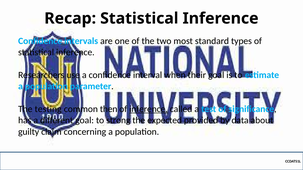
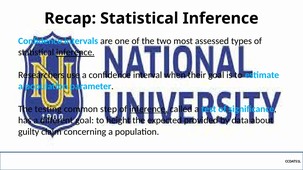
standard: standard -> assessed
inference at (75, 52) underline: none -> present
then: then -> step
strong: strong -> height
